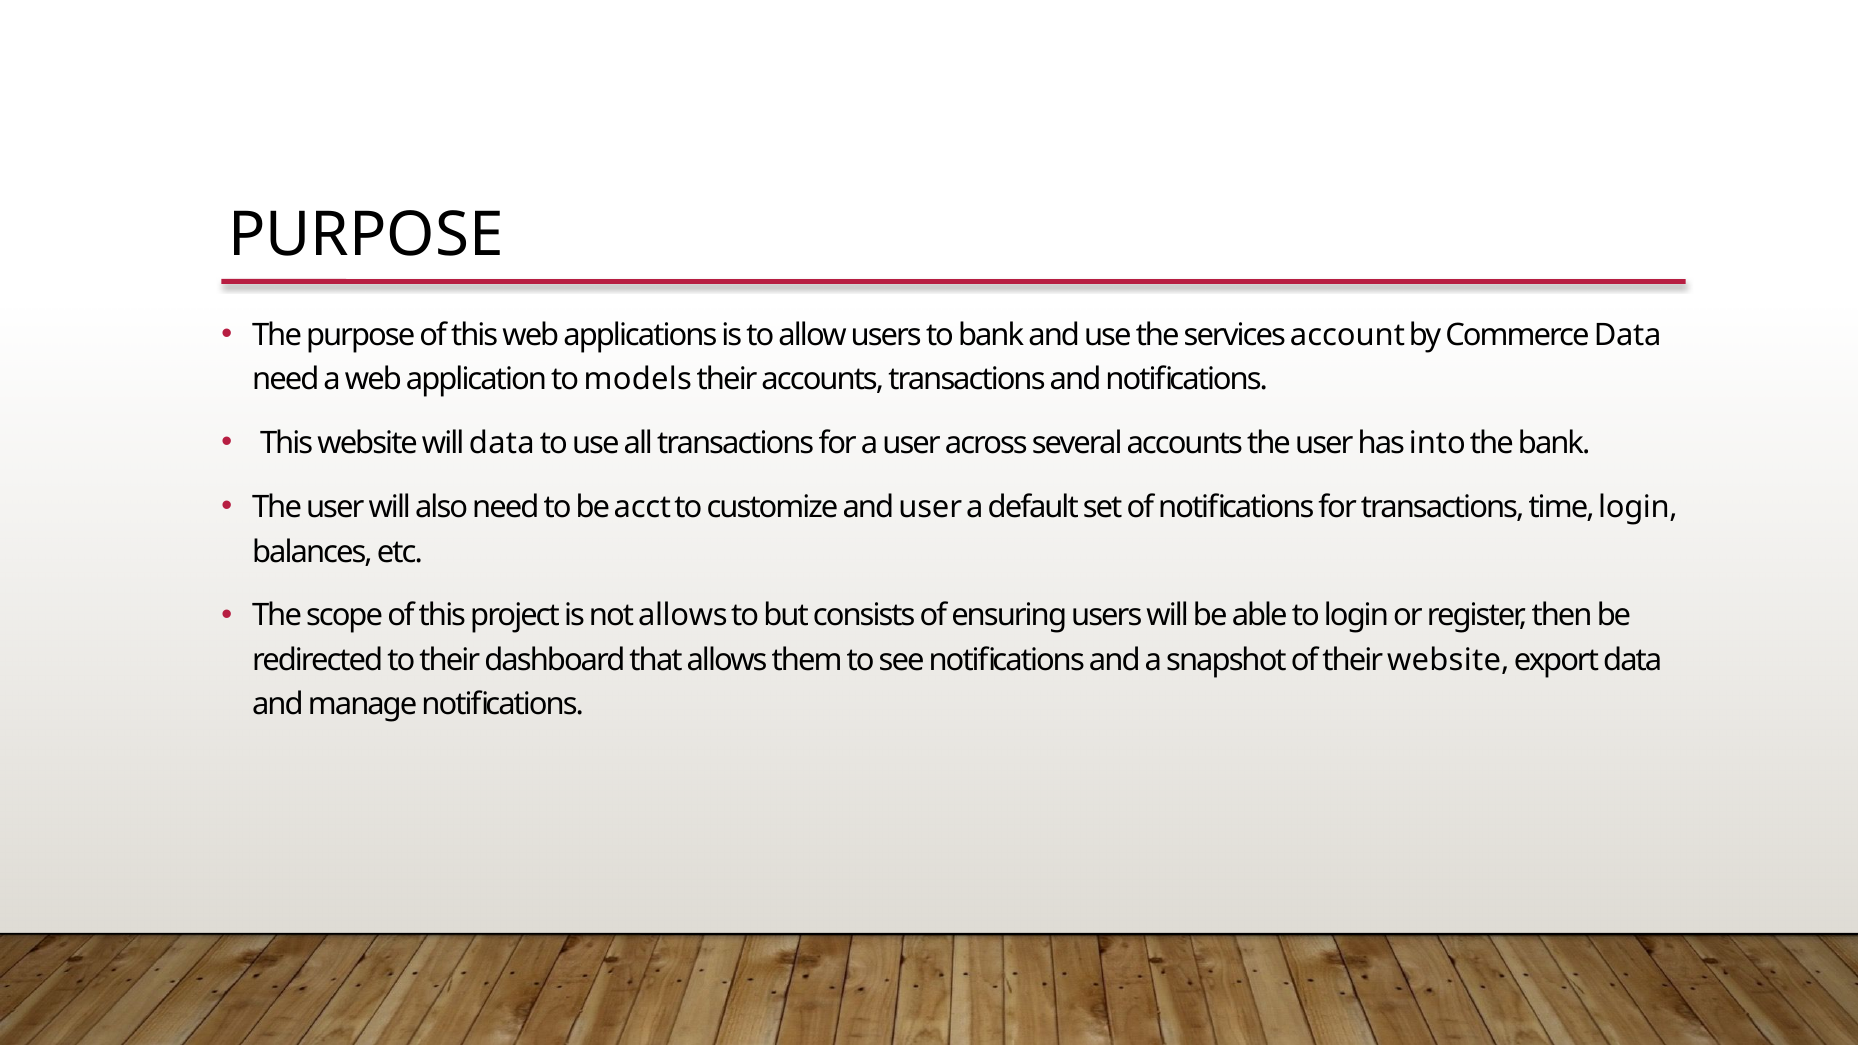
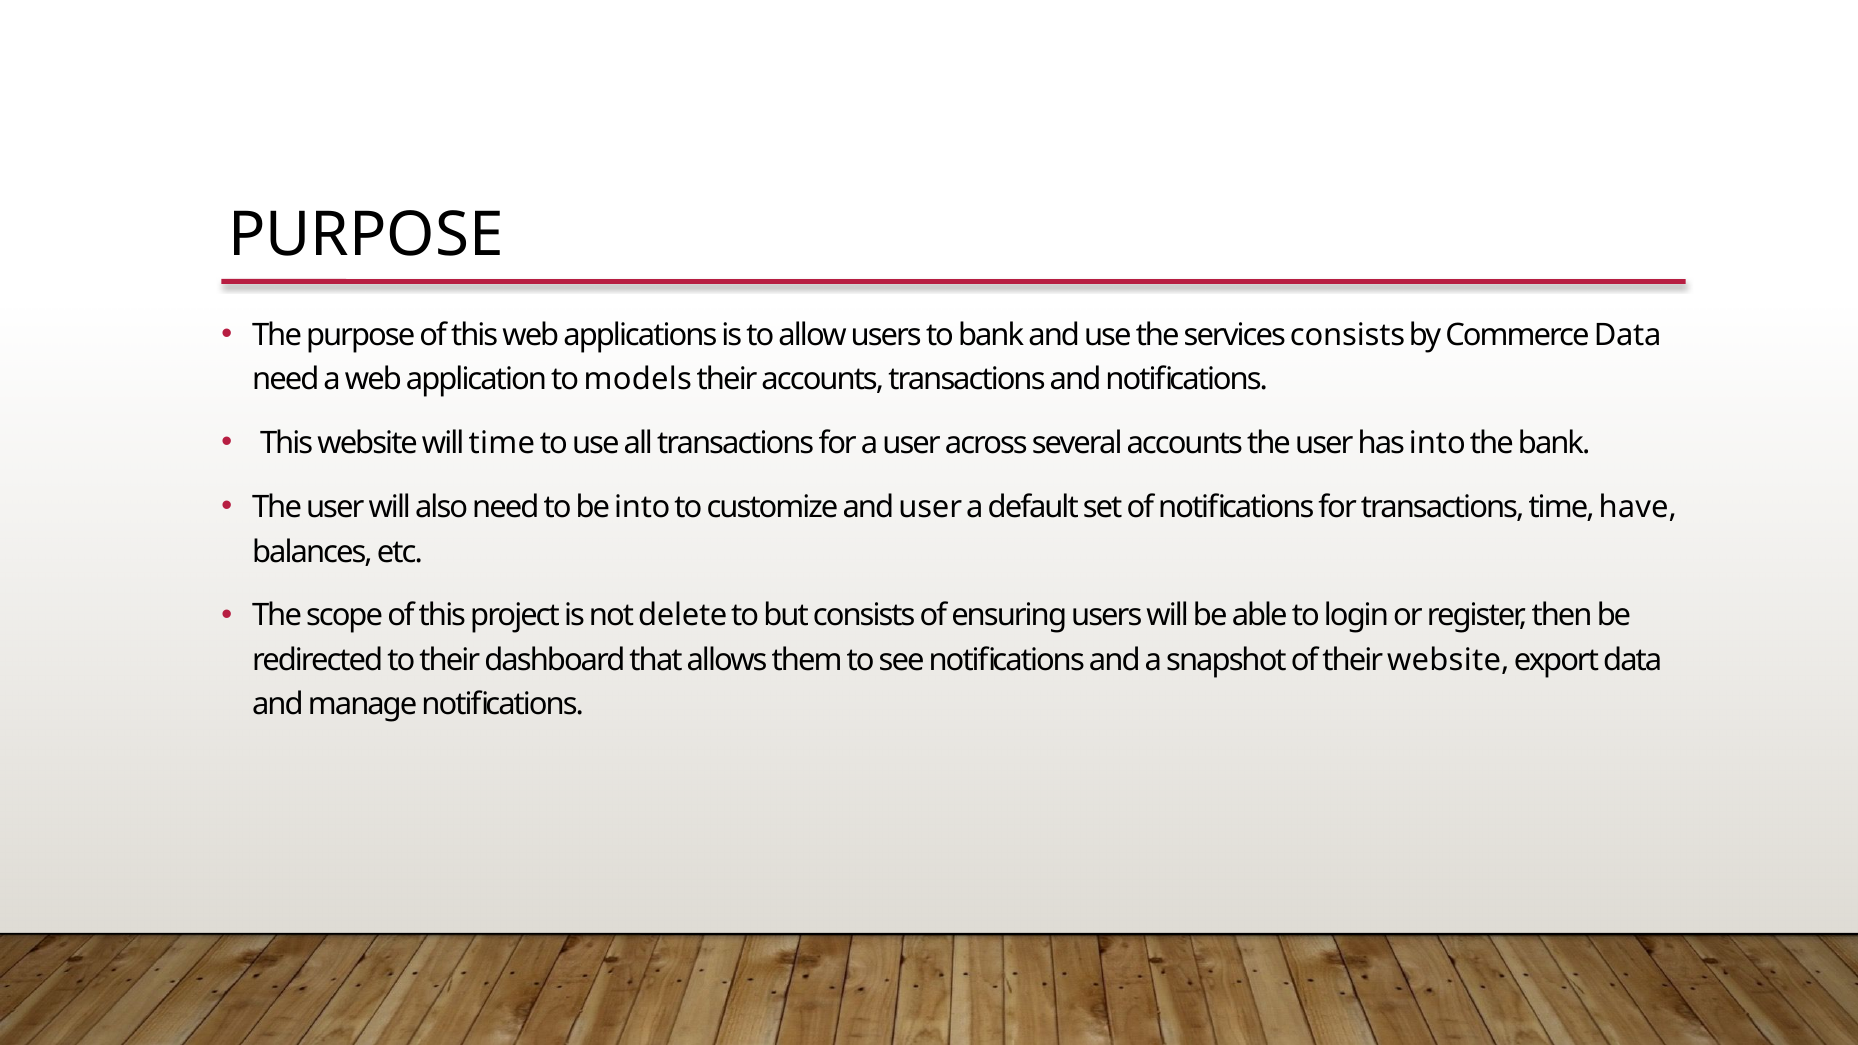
services account: account -> consists
will data: data -> time
be acct: acct -> into
time login: login -> have
not allows: allows -> delete
